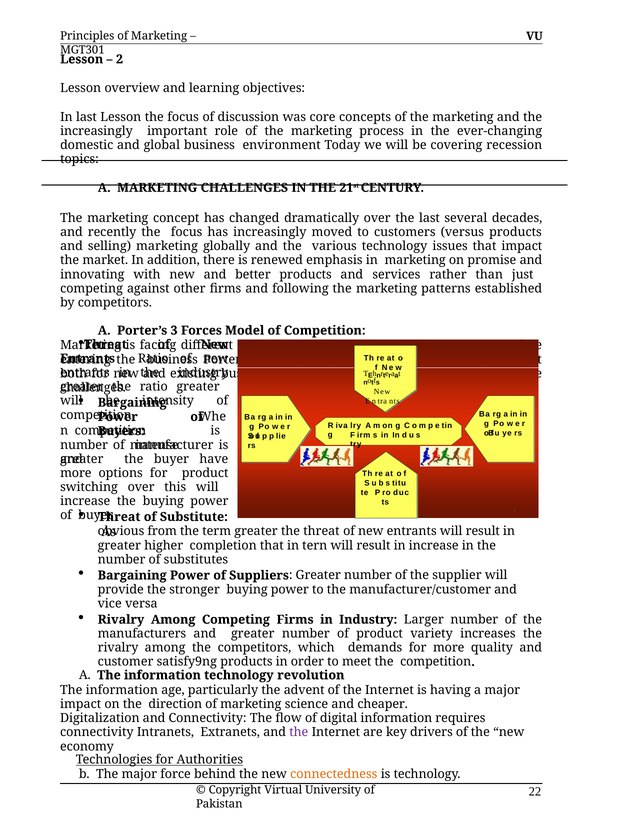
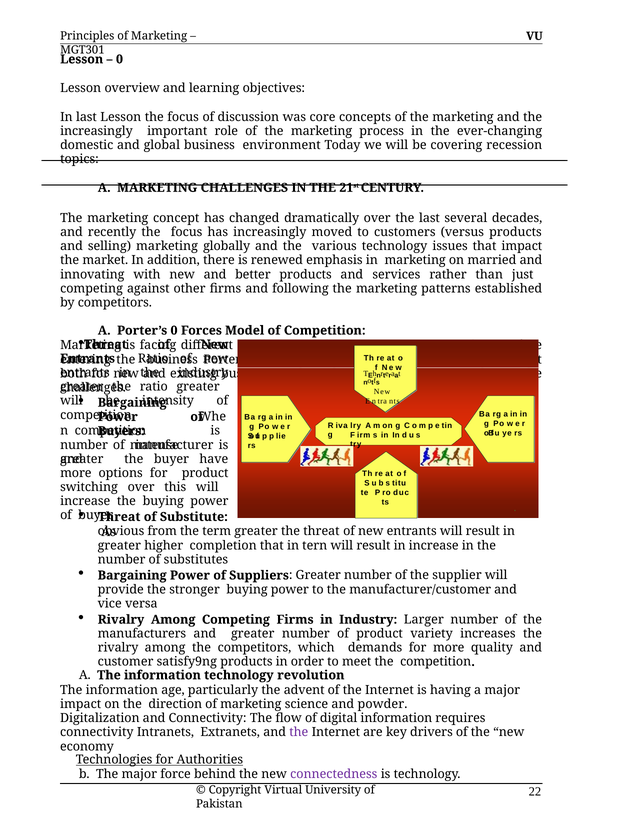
2 at (119, 59): 2 -> 0
promise: promise -> married
Porter’s 3: 3 -> 0
cheaper: cheaper -> powder
connectedness colour: orange -> purple
